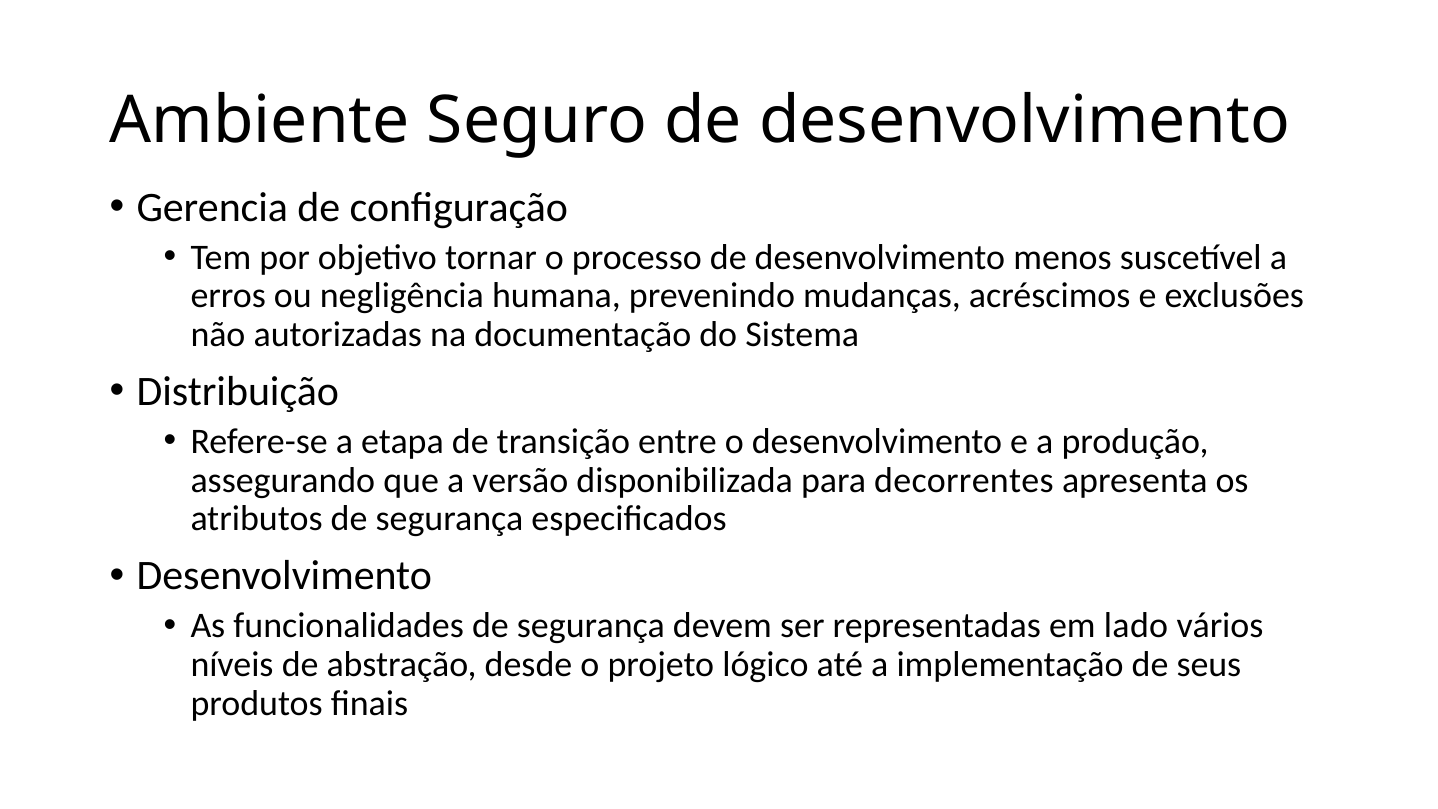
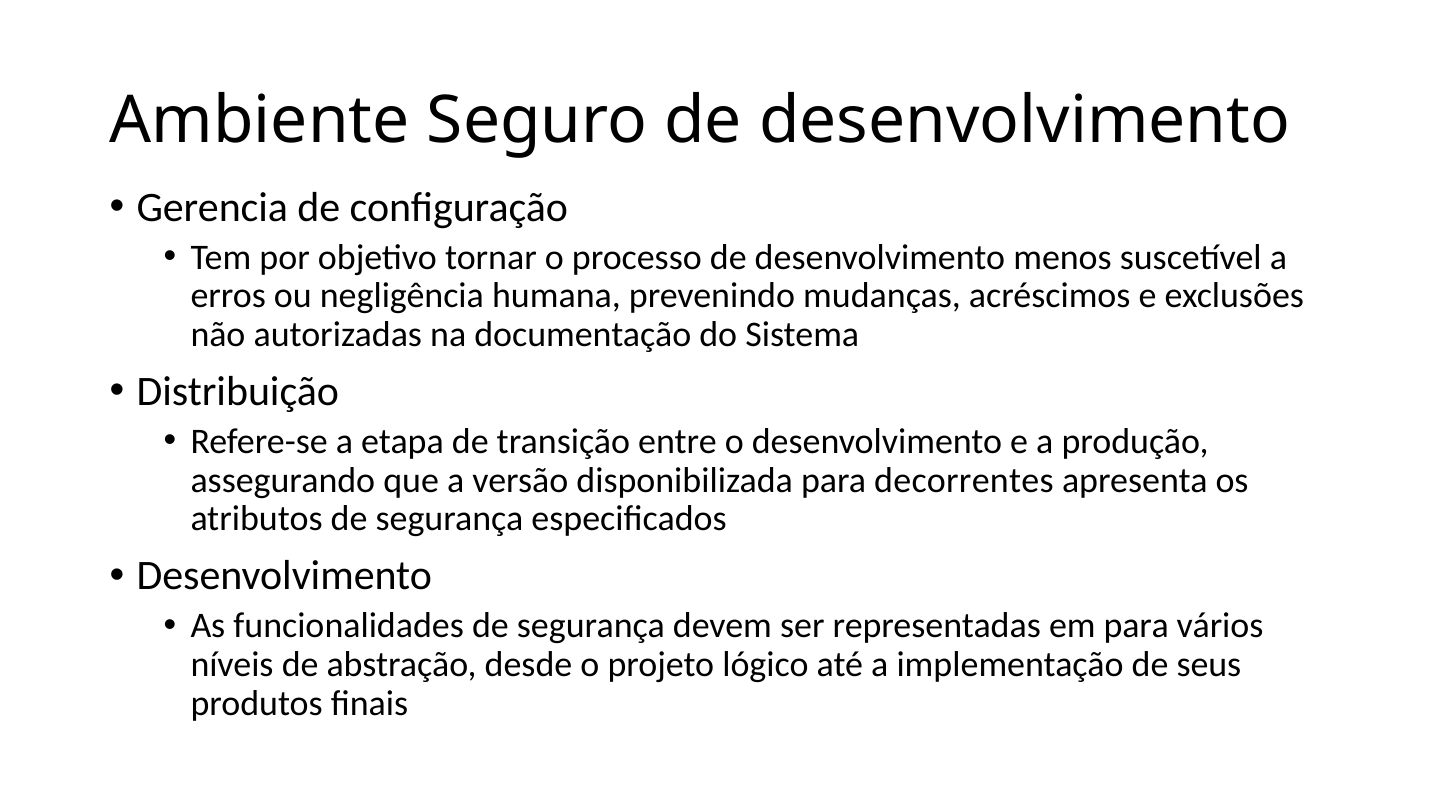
em lado: lado -> para
